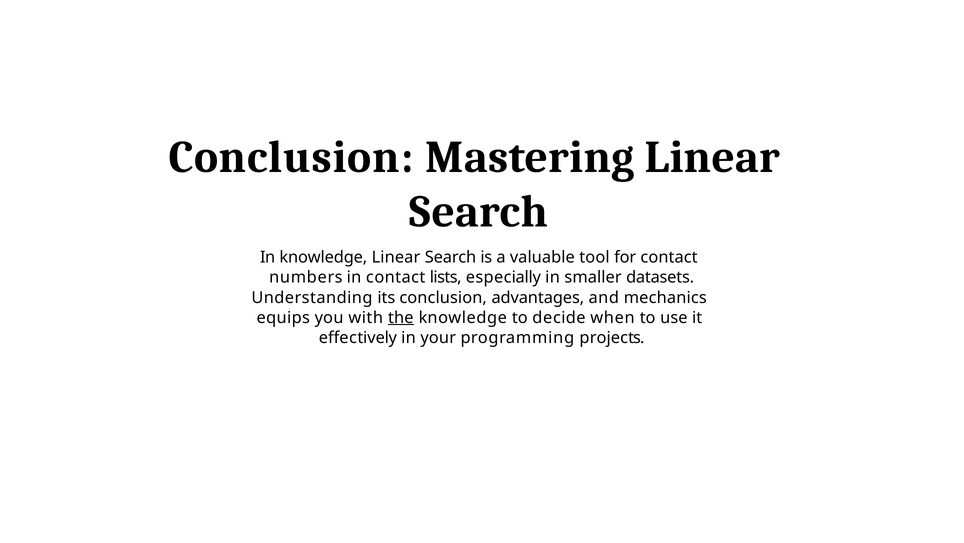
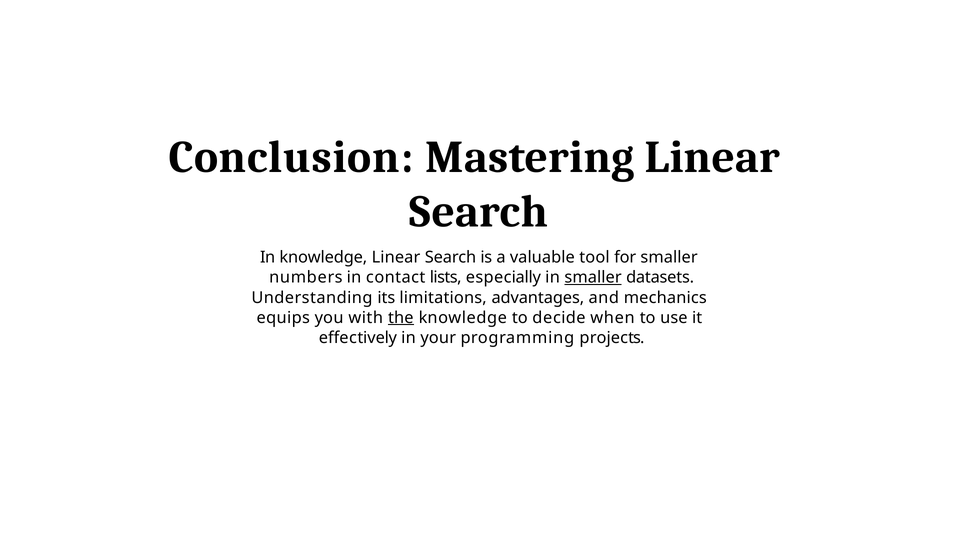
for contact: contact -> smaller
smaller at (593, 277) underline: none -> present
its conclusion: conclusion -> limitations
